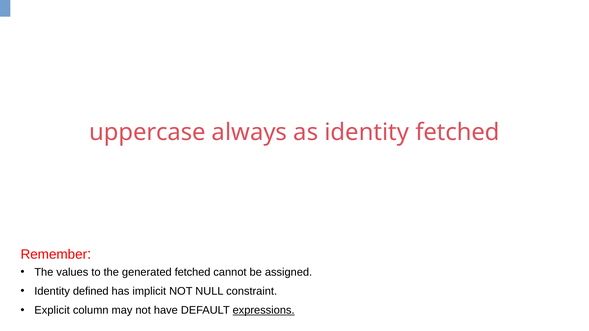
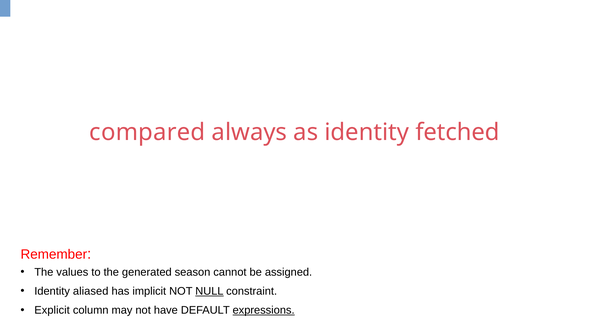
uppercase: uppercase -> compared
generated fetched: fetched -> season
defined: defined -> aliased
NULL underline: none -> present
